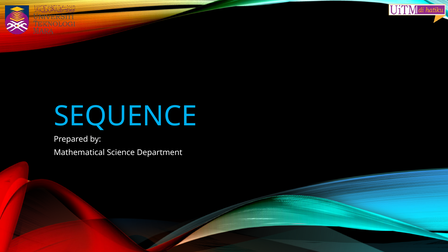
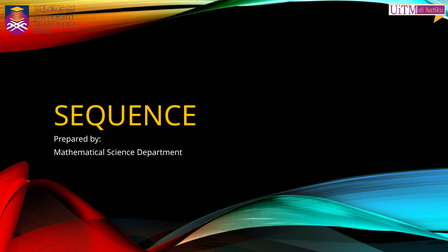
SEQUENCE colour: light blue -> yellow
